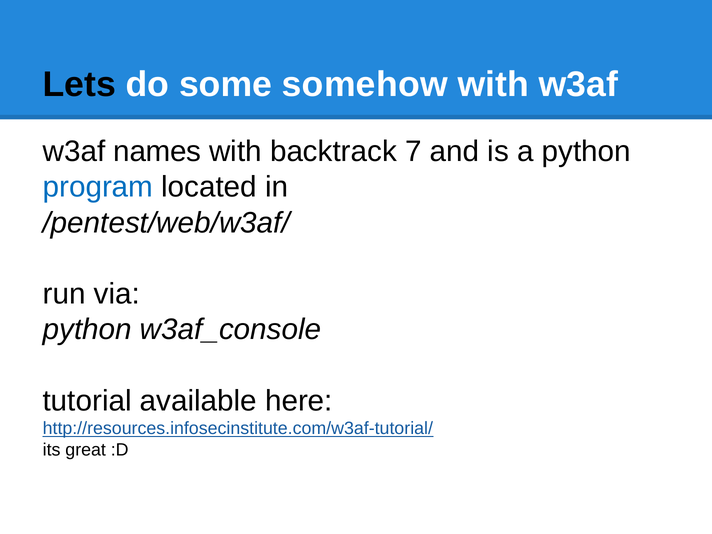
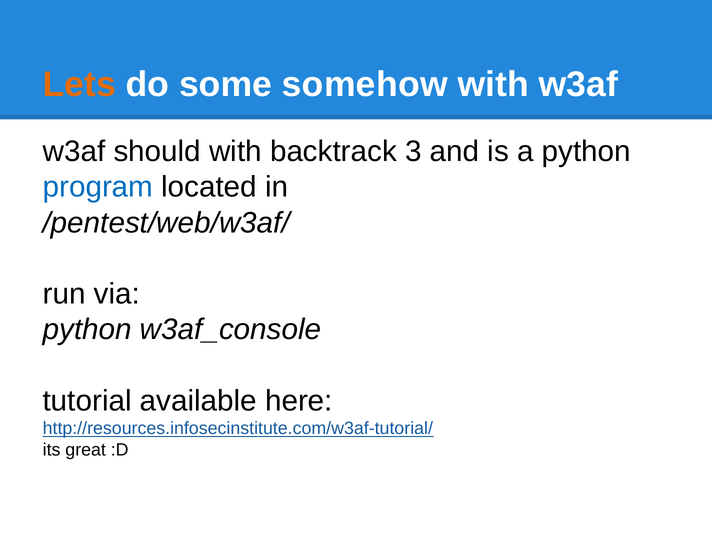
Lets colour: black -> orange
names: names -> should
7: 7 -> 3
